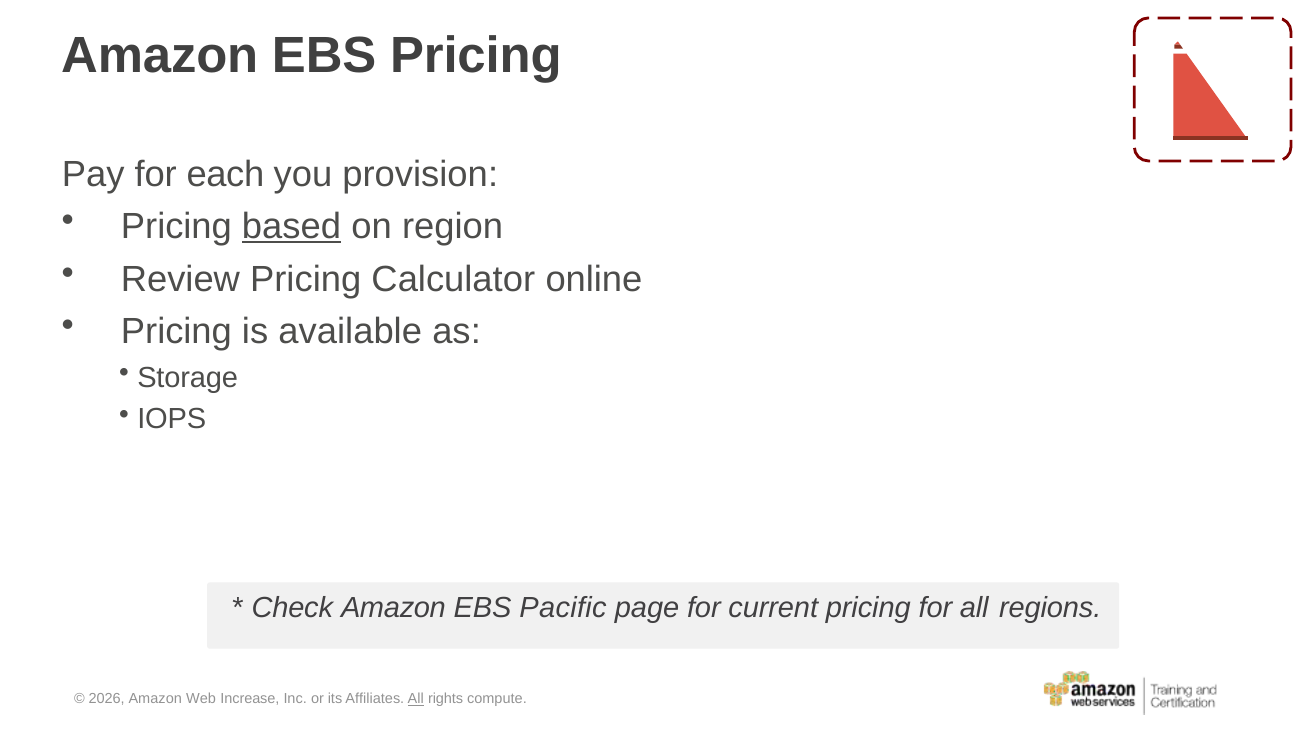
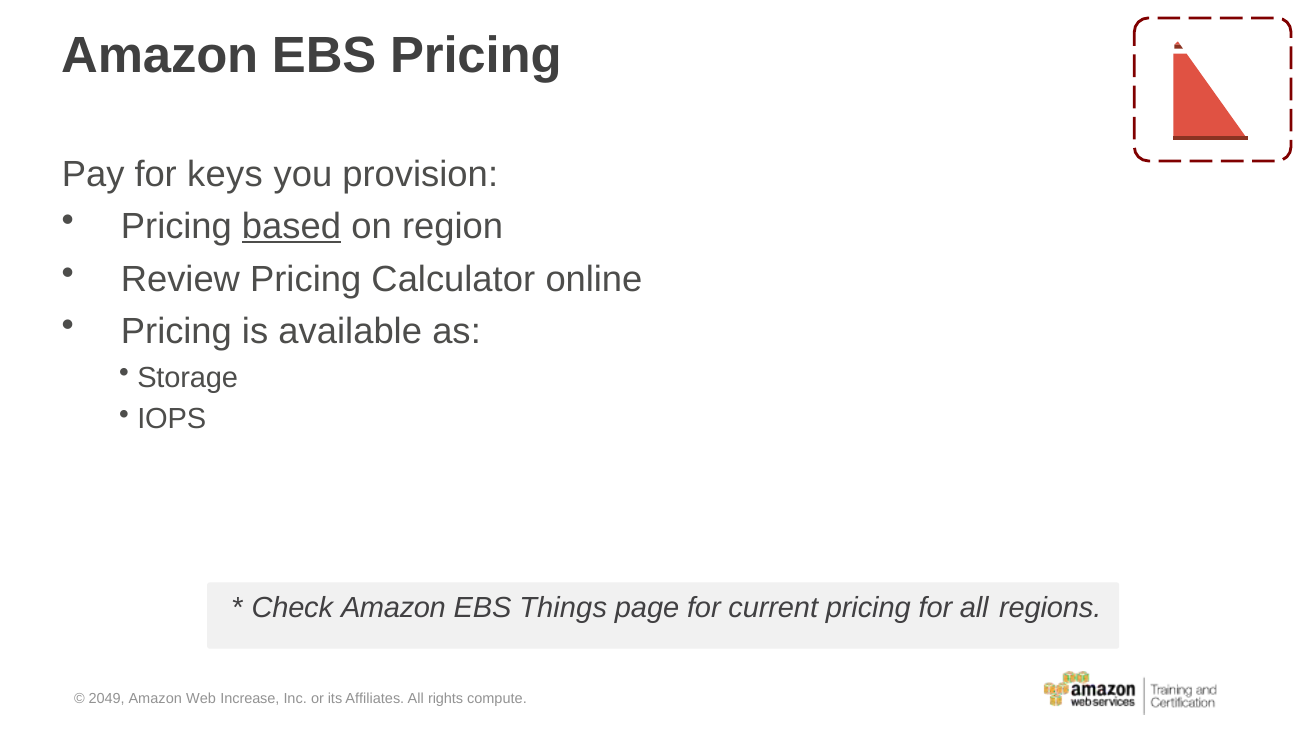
each: each -> keys
Pacific: Pacific -> Things
2026: 2026 -> 2049
All at (416, 699) underline: present -> none
